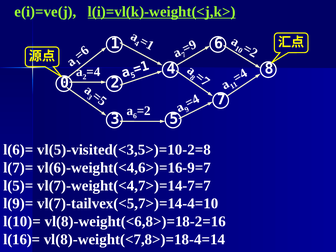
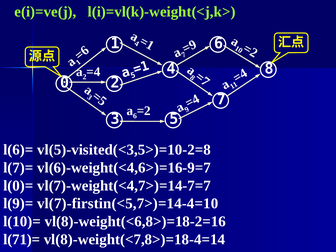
l(i)=vl(k)-weight(<j,k> underline: present -> none
l(5)=: l(5)= -> l(0)=
vl(7)-tailvex(<5,7>)=14-4=10: vl(7)-tailvex(<5,7>)=14-4=10 -> vl(7)-firstin(<5,7>)=14-4=10
l(16)=: l(16)= -> l(71)=
